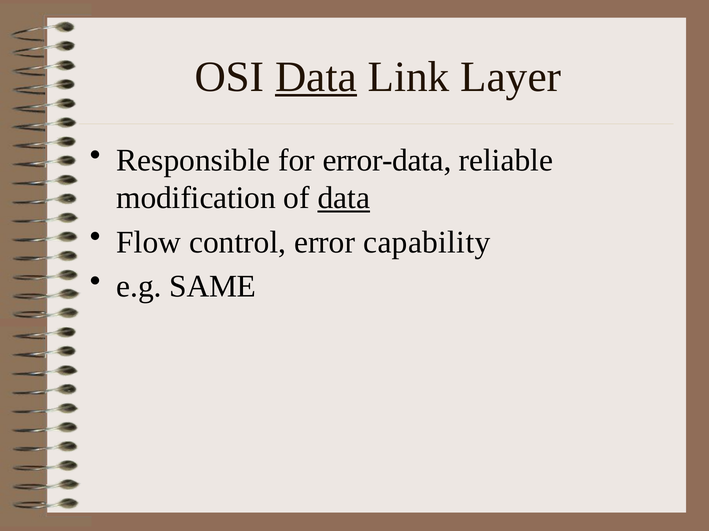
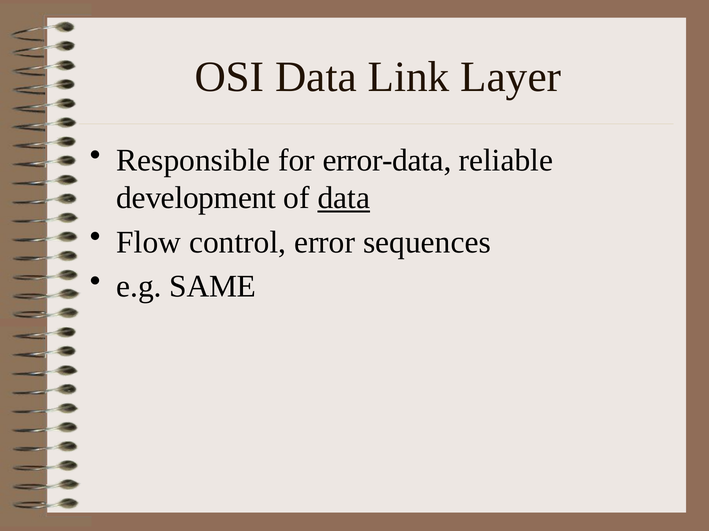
Data at (316, 77) underline: present -> none
modification: modification -> development
capability: capability -> sequences
